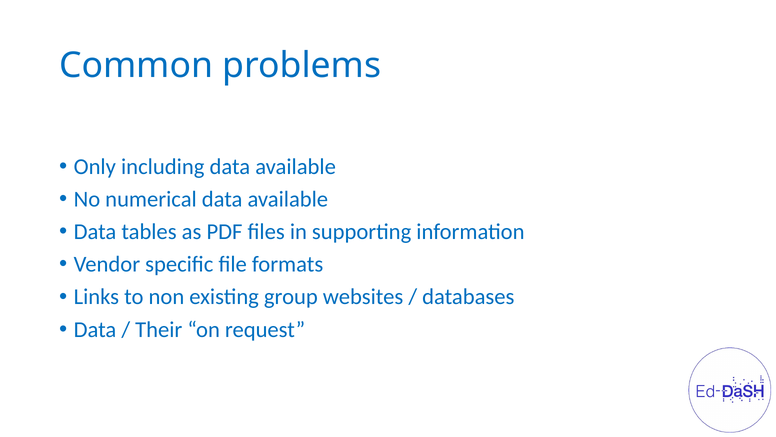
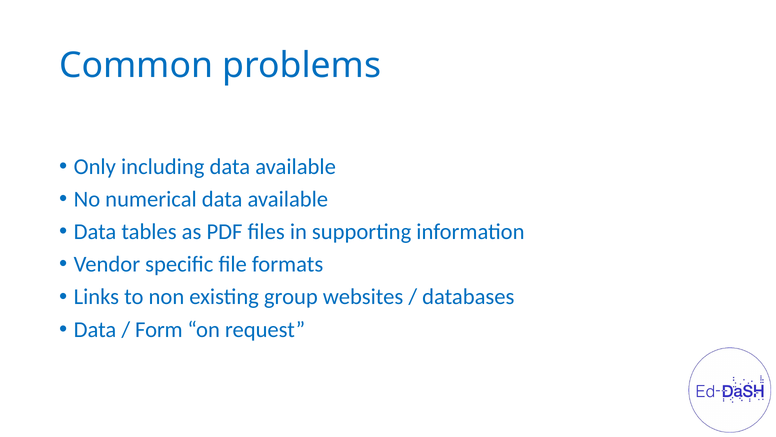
Their: Their -> Form
